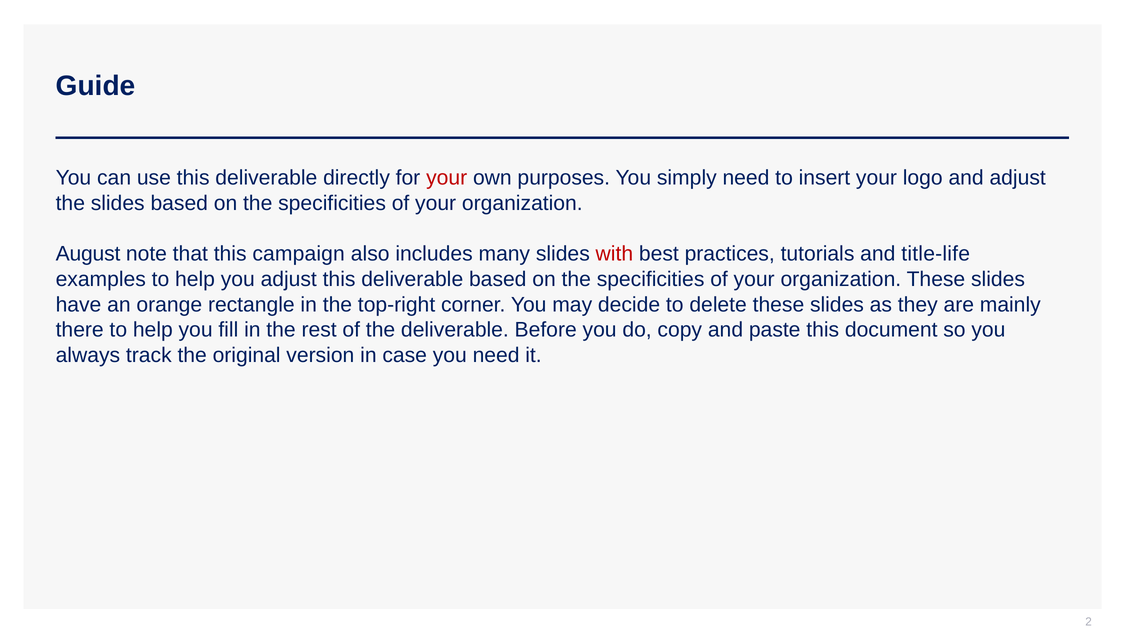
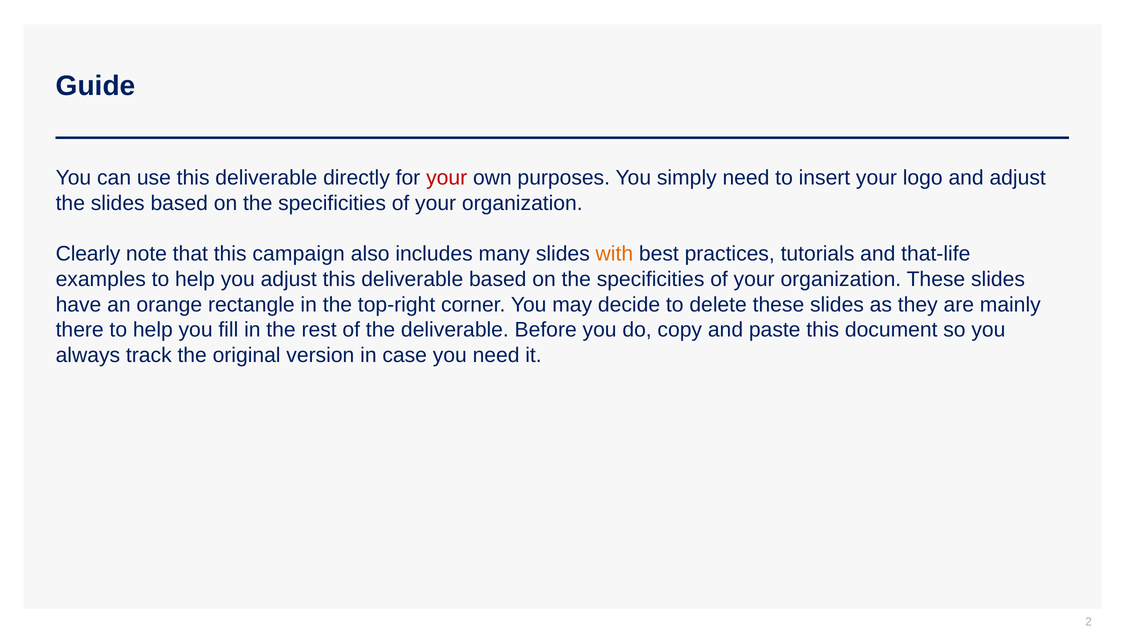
August: August -> Clearly
with colour: red -> orange
title-life: title-life -> that-life
